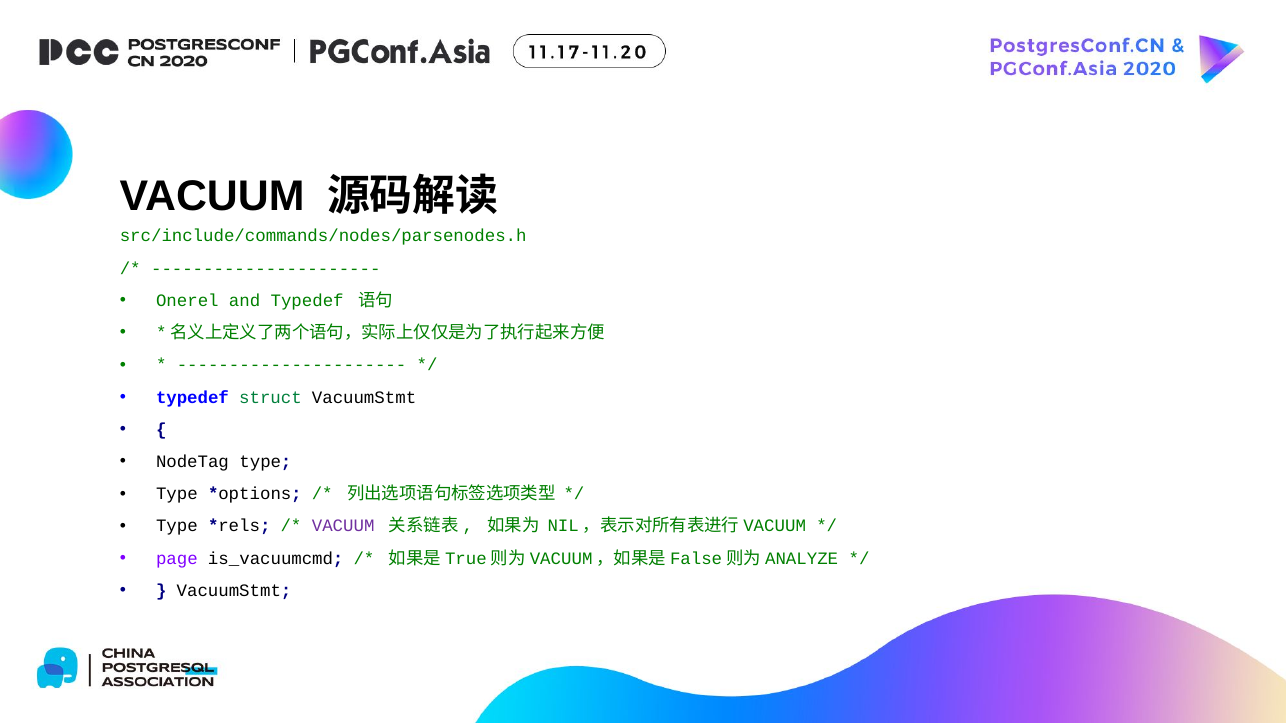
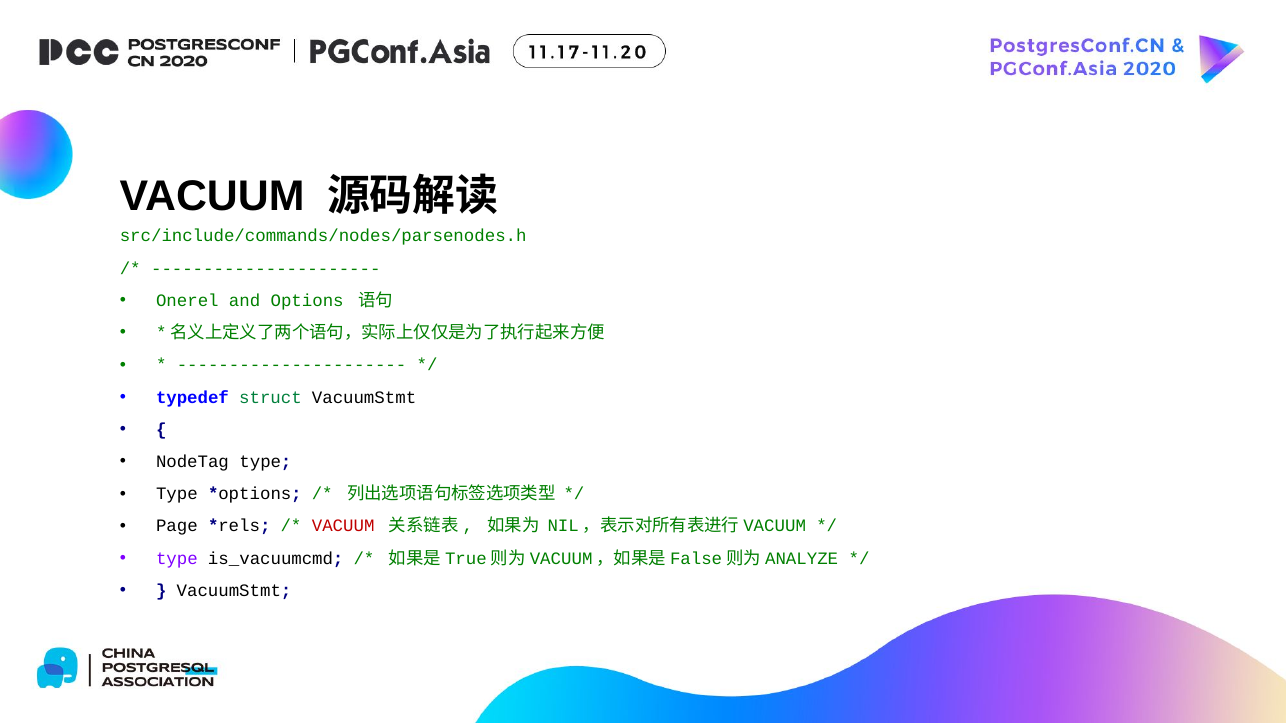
and Typedef: Typedef -> Options
Type at (177, 526): Type -> Page
VACUUM at (343, 526) colour: purple -> red
page at (177, 559): page -> type
